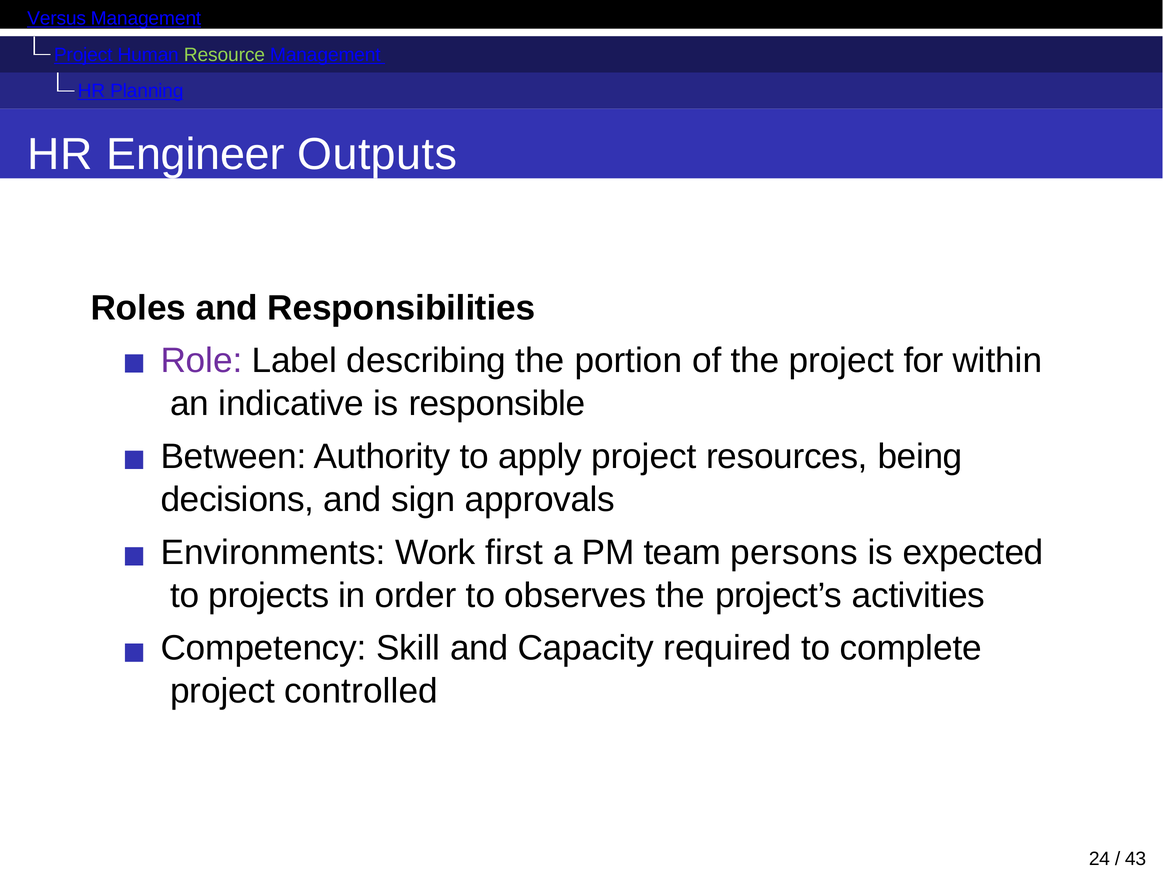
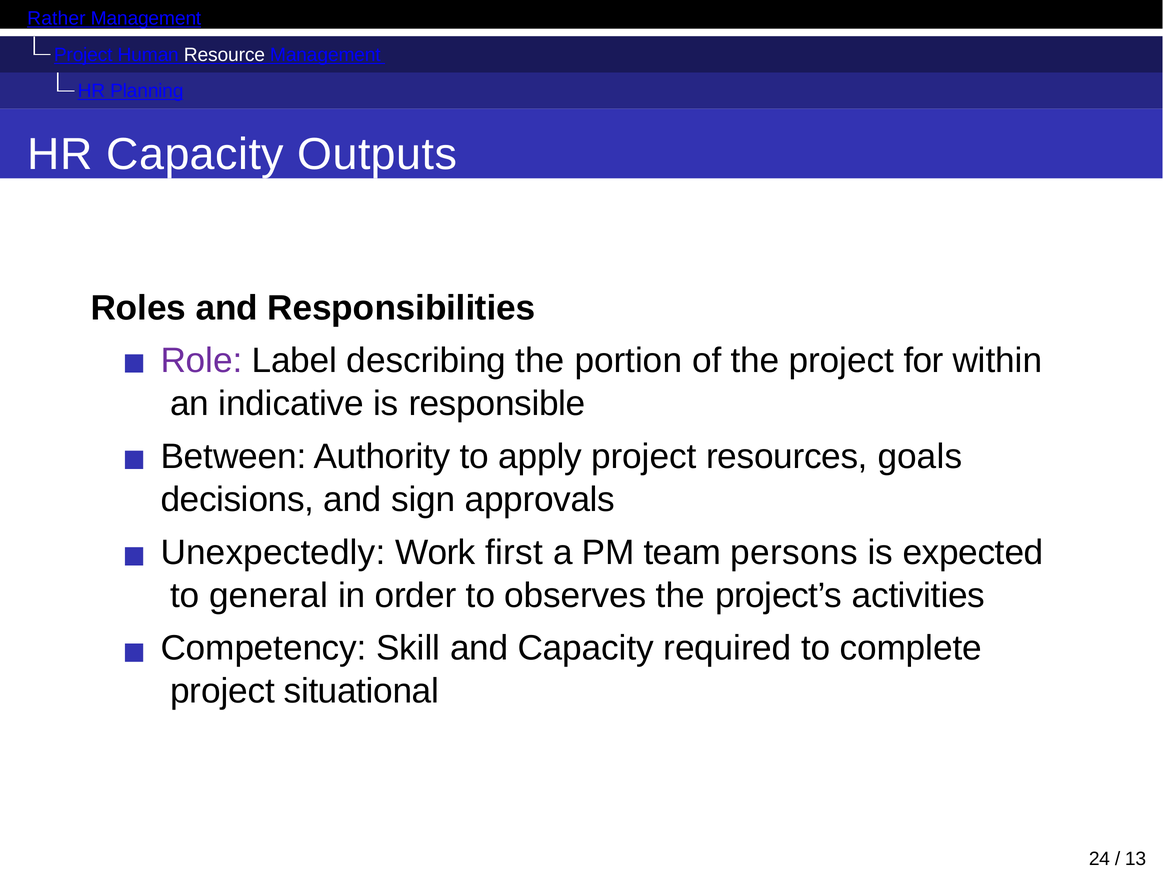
Versus: Versus -> Rather
Resource colour: light green -> white
HR Engineer: Engineer -> Capacity
being: being -> goals
Environments: Environments -> Unexpectedly
projects: projects -> general
controlled: controlled -> situational
43: 43 -> 13
